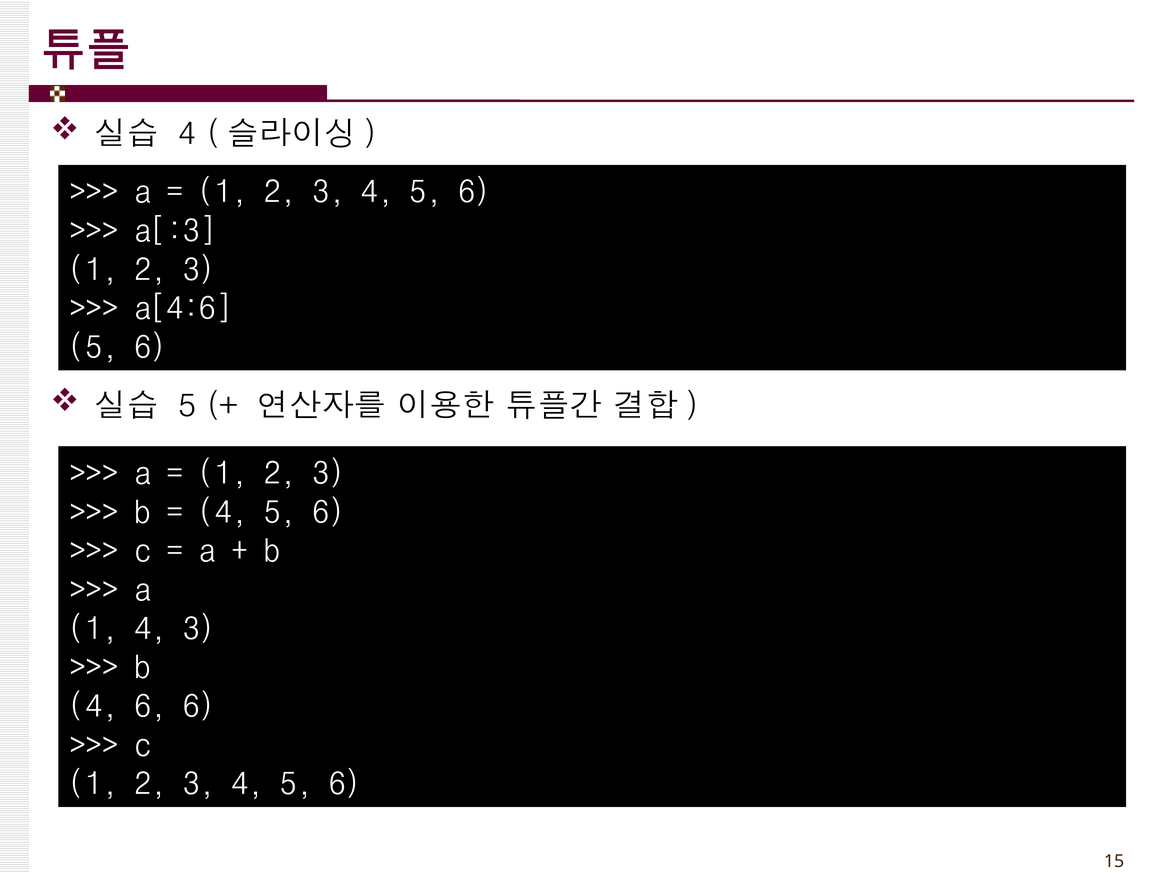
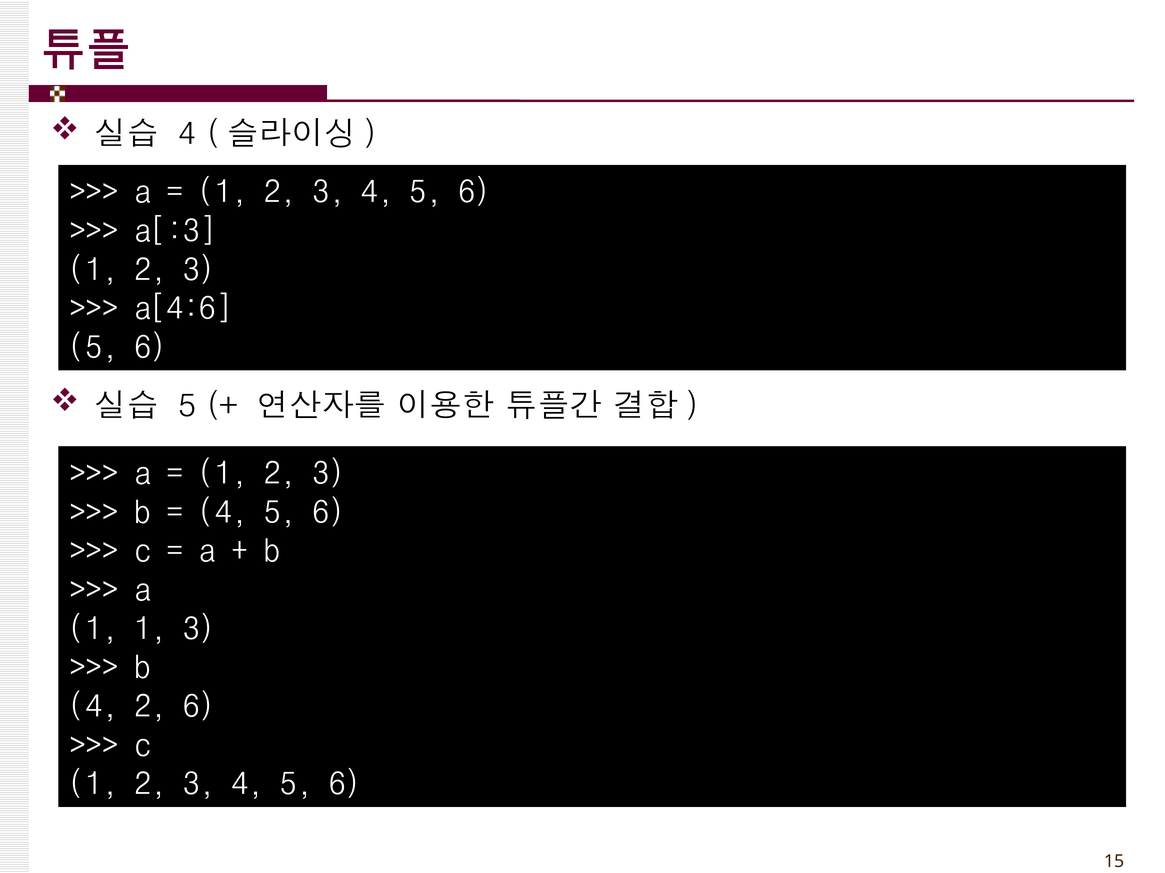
1 4: 4 -> 1
4 6: 6 -> 2
